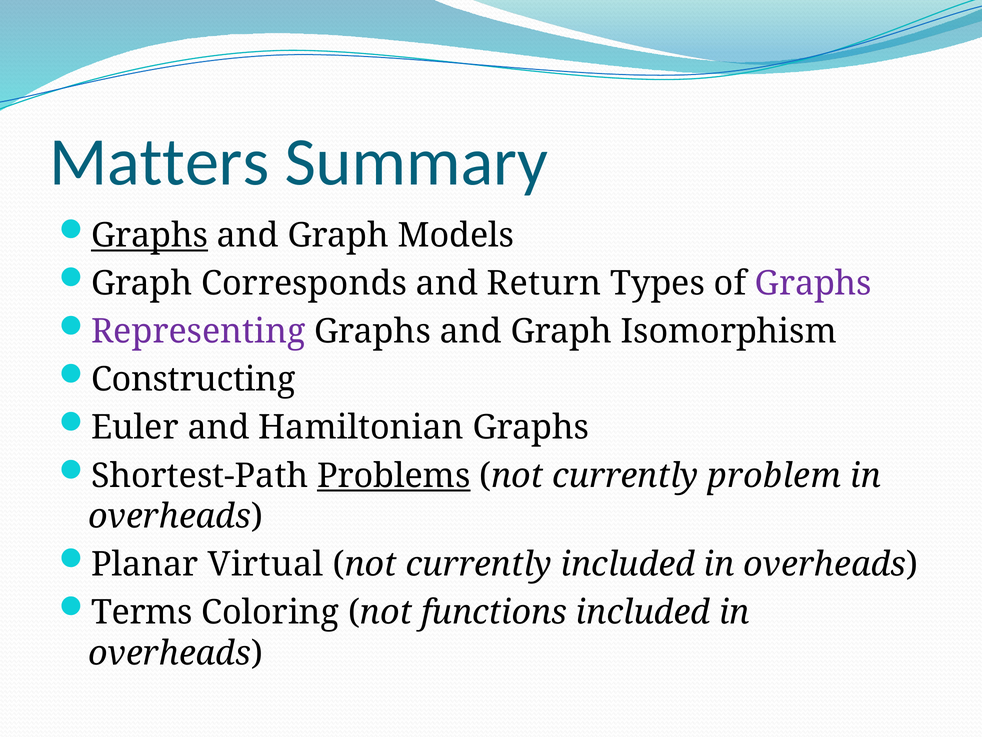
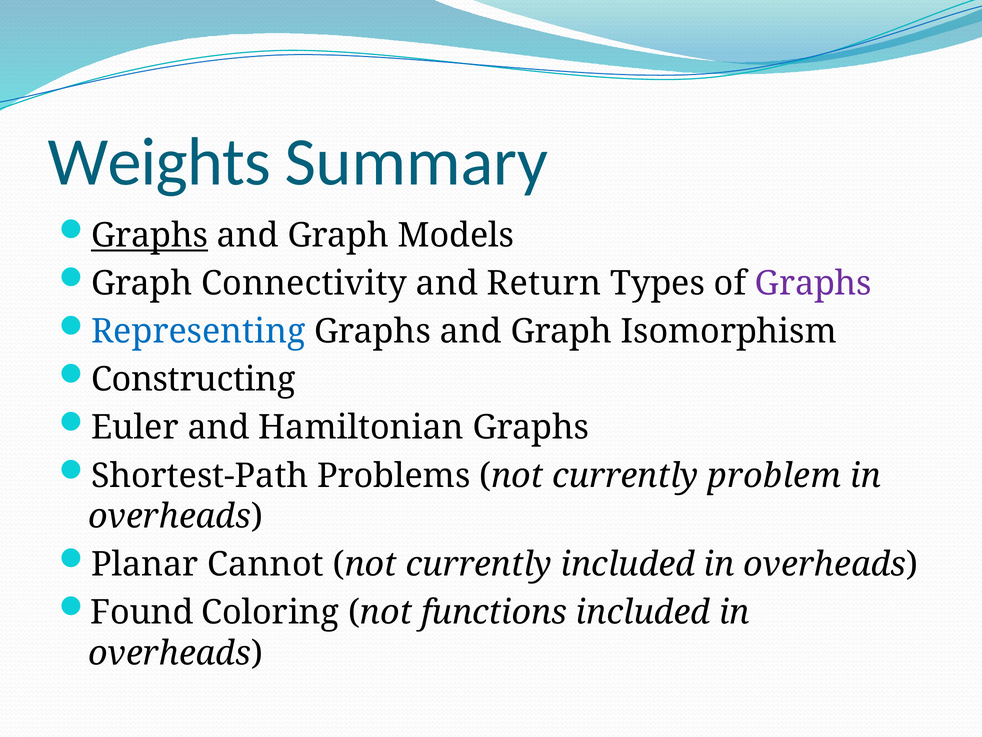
Matters: Matters -> Weights
Corresponds: Corresponds -> Connectivity
Representing colour: purple -> blue
Problems underline: present -> none
Virtual: Virtual -> Cannot
Terms: Terms -> Found
